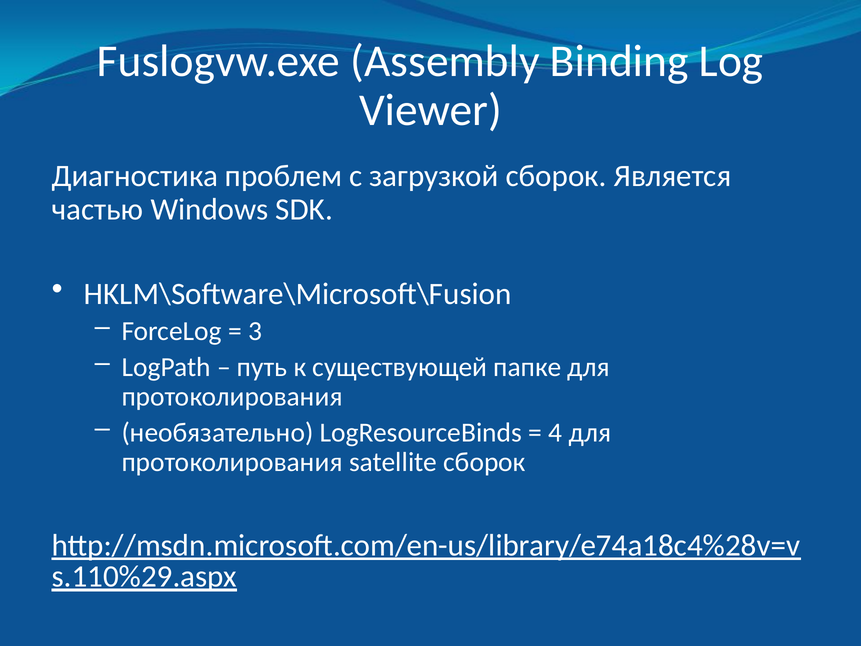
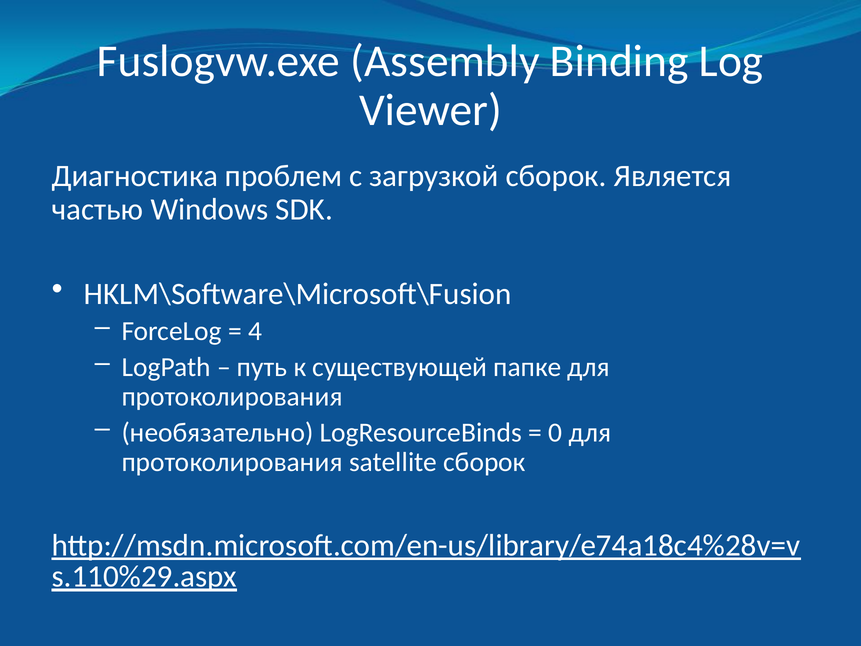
3: 3 -> 4
4: 4 -> 0
